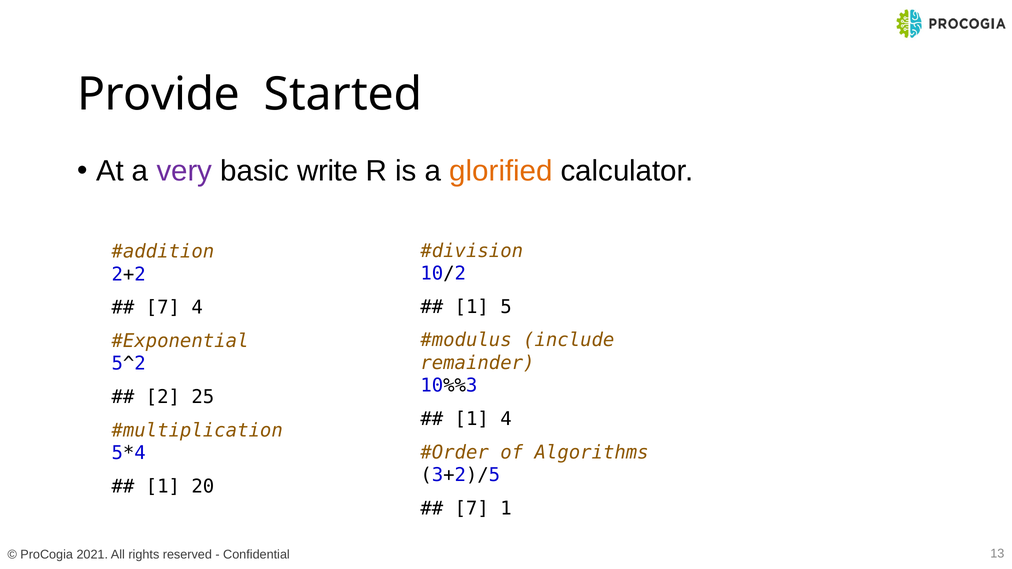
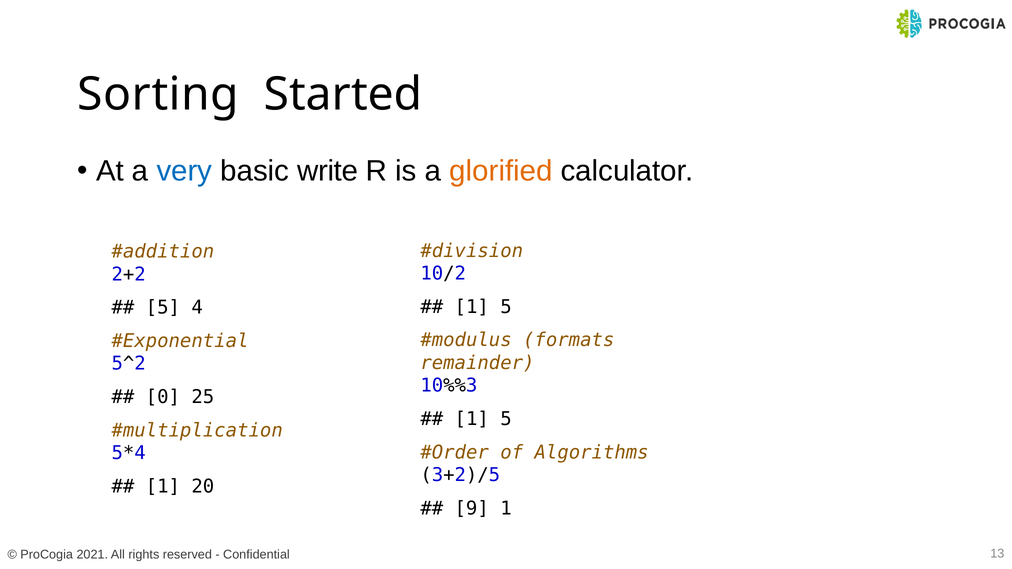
Provide: Provide -> Sorting
very colour: purple -> blue
7 at (163, 308): 7 -> 5
include: include -> formats
2: 2 -> 0
4 at (506, 419): 4 -> 5
7 at (472, 509): 7 -> 9
